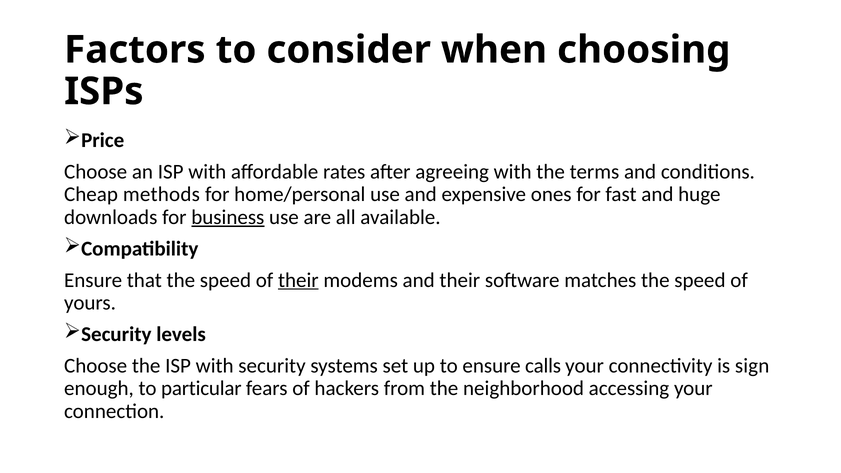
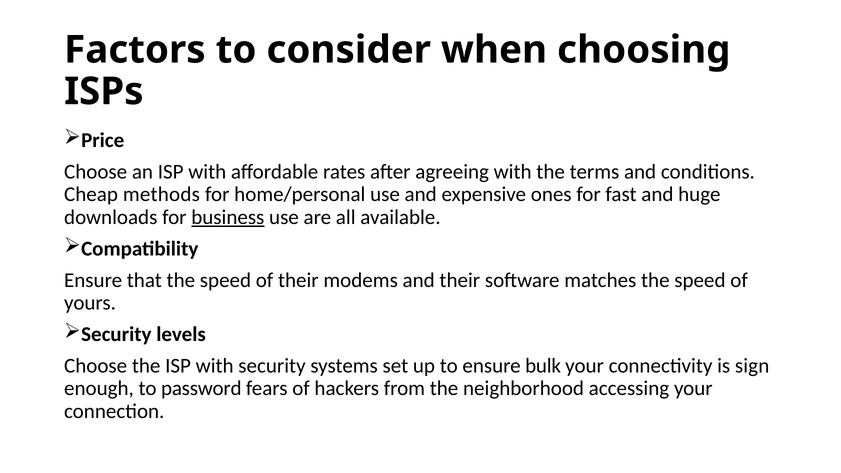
their at (298, 280) underline: present -> none
calls: calls -> bulk
particular: particular -> password
